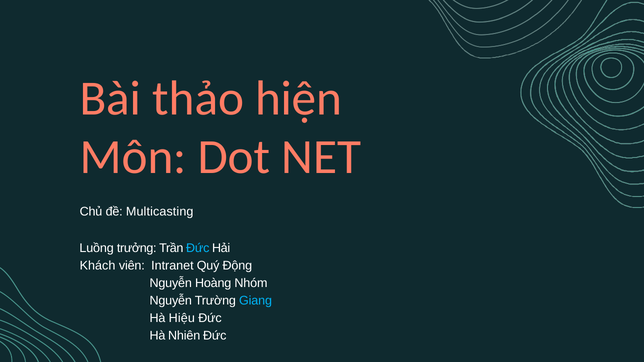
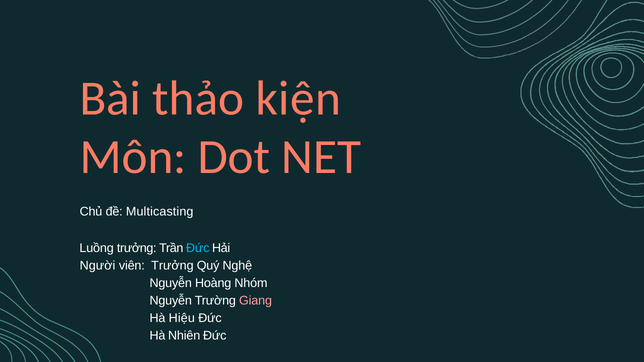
hiện: hiện -> kiện
Khách: Khách -> Người
viên Intranet: Intranet -> Trưởng
Động: Động -> Nghệ
Giang colour: light blue -> pink
